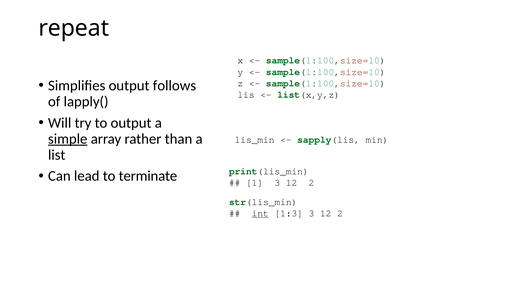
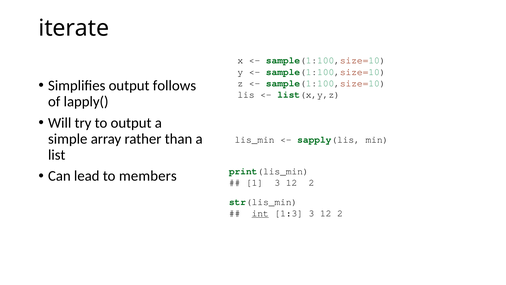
repeat: repeat -> iterate
simple underline: present -> none
terminate: terminate -> members
